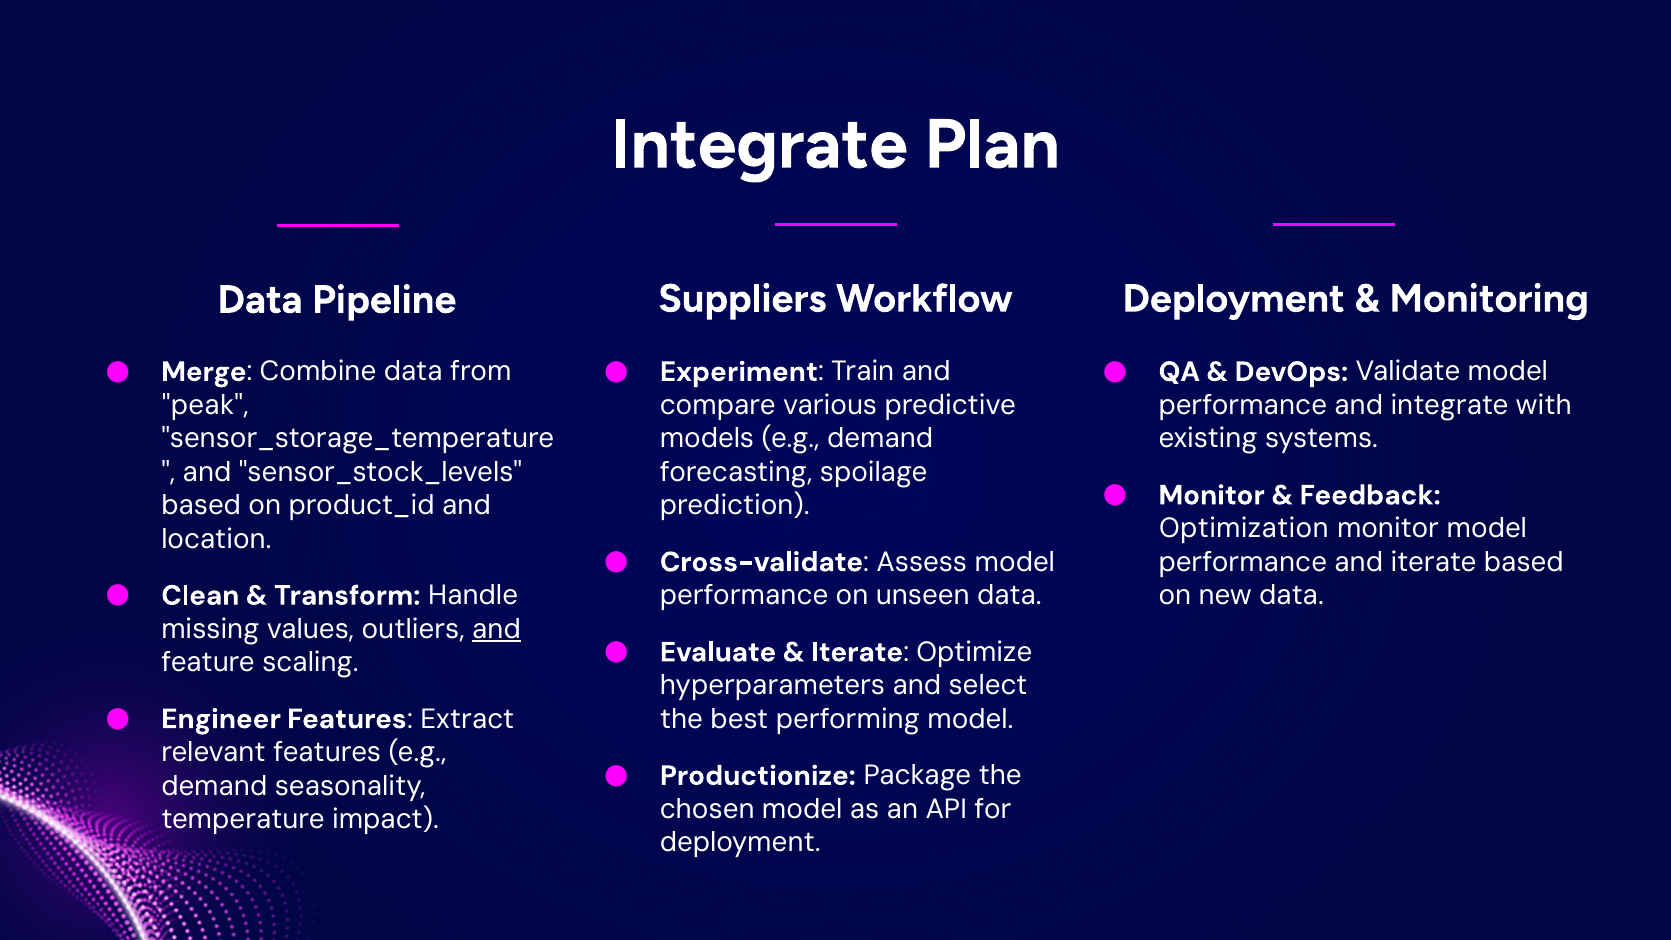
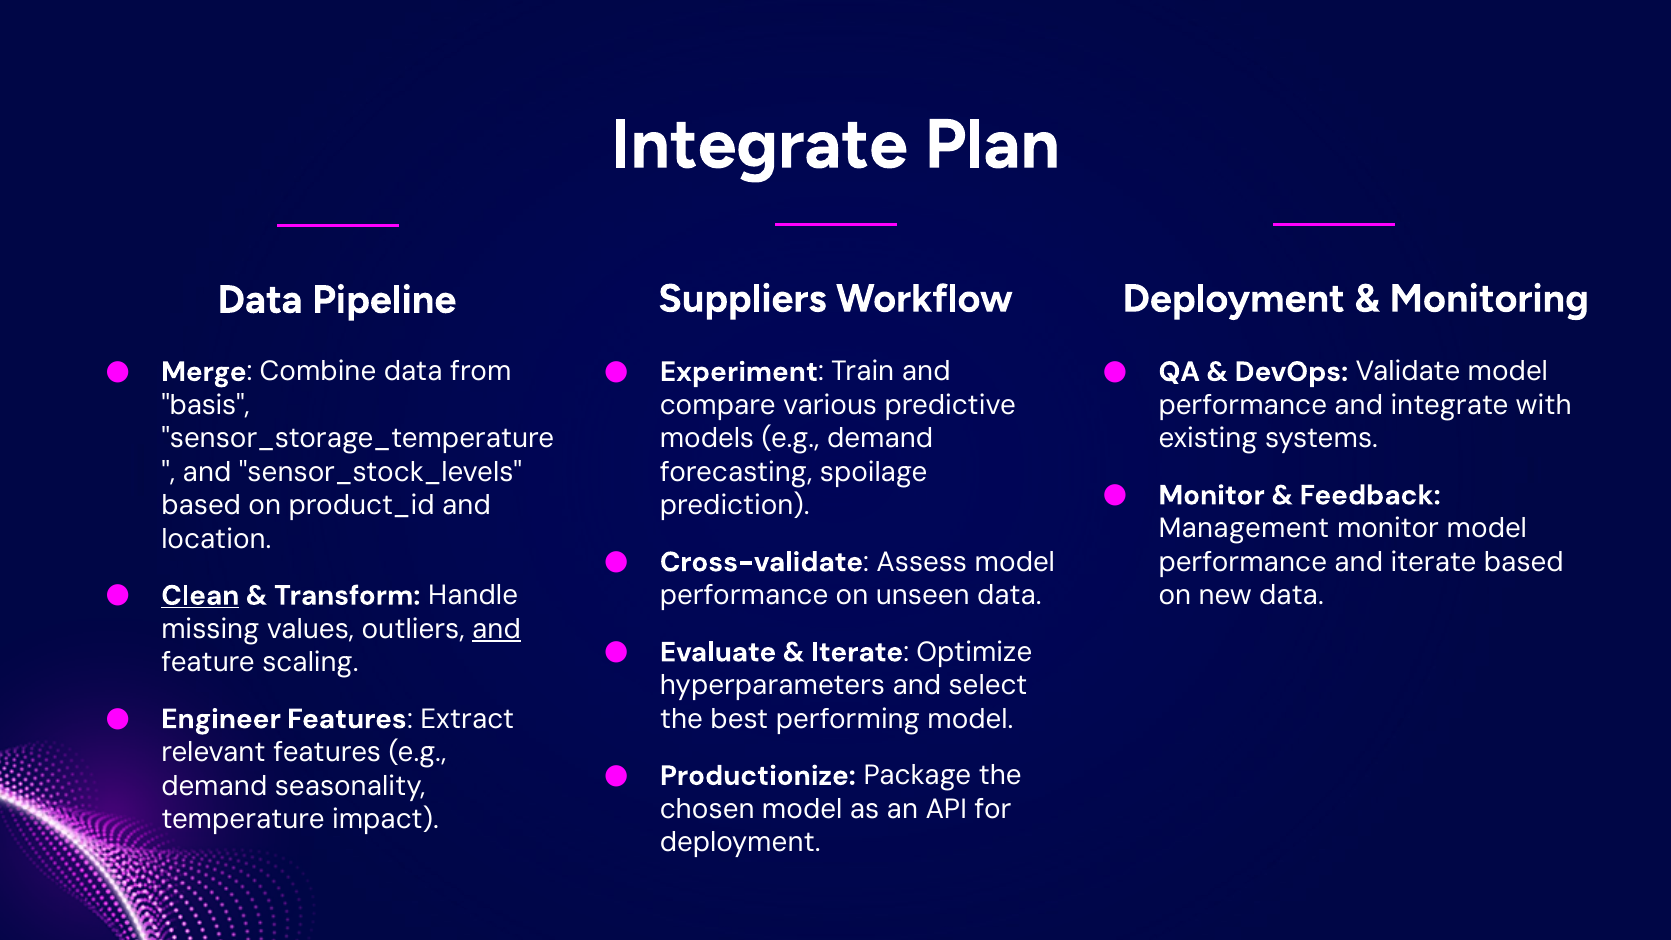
peak: peak -> basis
Optimization: Optimization -> Management
Clean underline: none -> present
